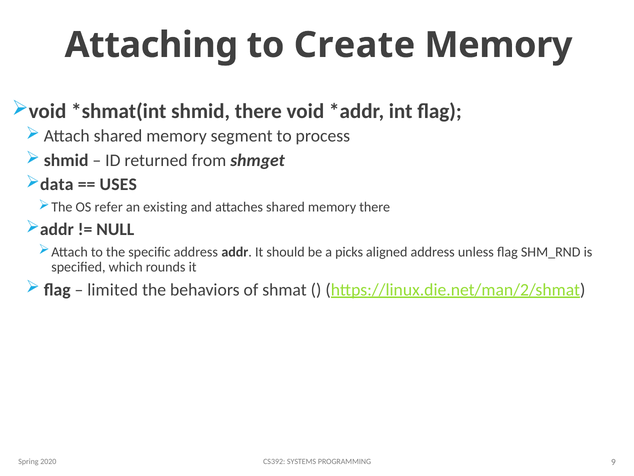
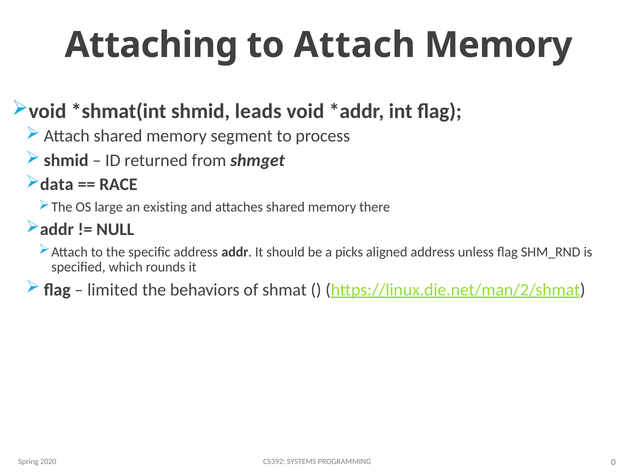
to Create: Create -> Attach
shmid there: there -> leads
USES: USES -> RACE
refer: refer -> large
9: 9 -> 0
